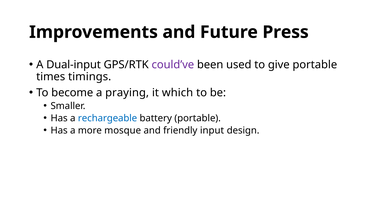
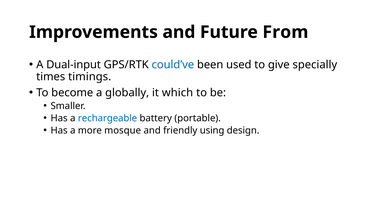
Press: Press -> From
could’ve colour: purple -> blue
give portable: portable -> specially
praying: praying -> globally
input: input -> using
